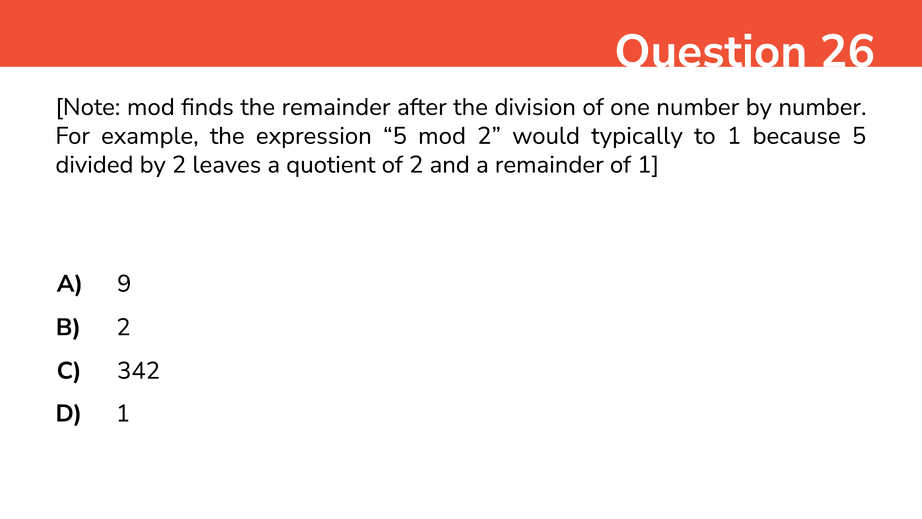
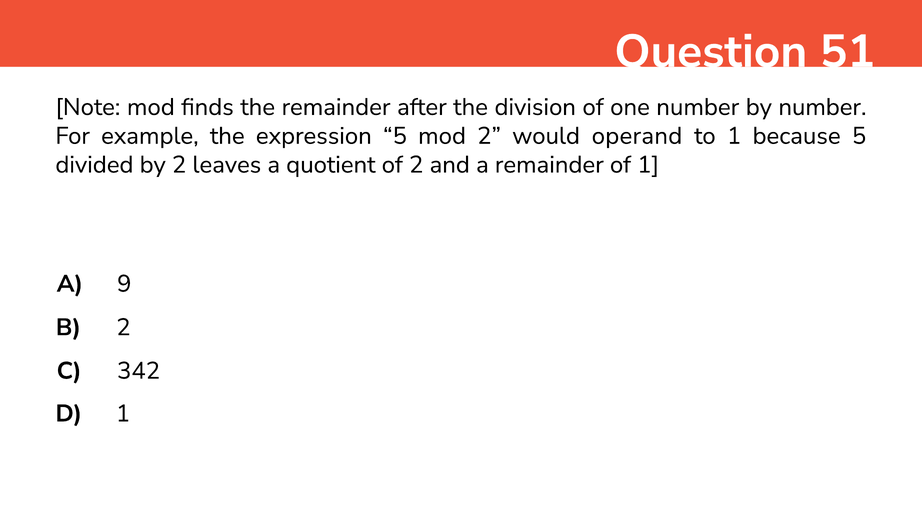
26: 26 -> 51
typically: typically -> operand
